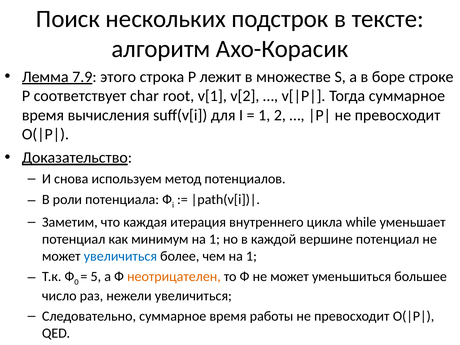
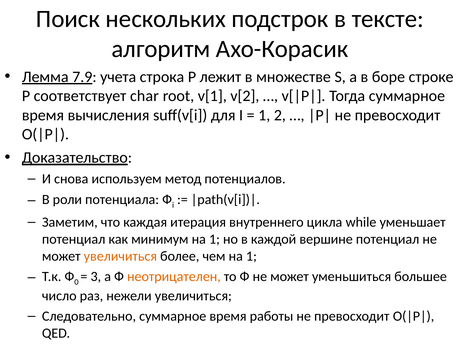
этого: этого -> учета
увеличиться at (120, 256) colour: blue -> orange
5: 5 -> 3
